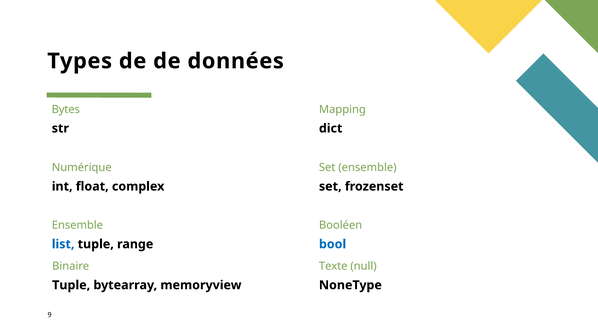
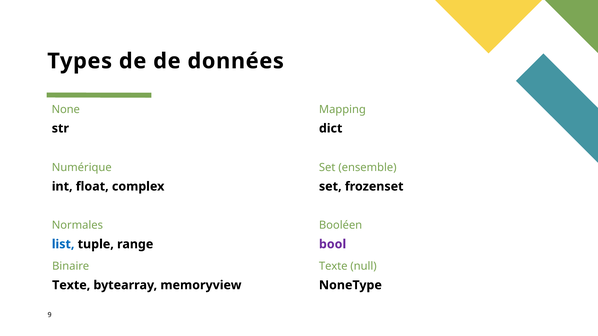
Bytes: Bytes -> None
Ensemble at (77, 225): Ensemble -> Normales
bool colour: blue -> purple
Tuple at (71, 285): Tuple -> Texte
